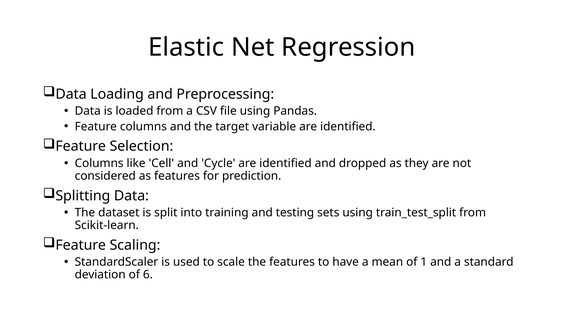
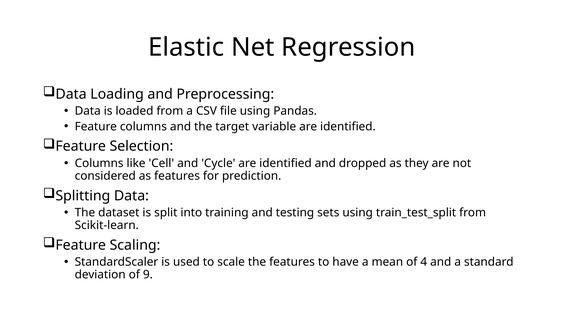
1: 1 -> 4
6: 6 -> 9
